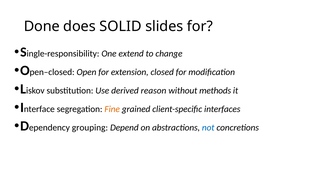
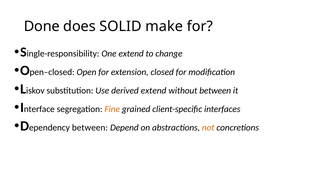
slides: slides -> make
derived reason: reason -> extend
without methods: methods -> between
grouping at (90, 127): grouping -> between
not colour: blue -> orange
